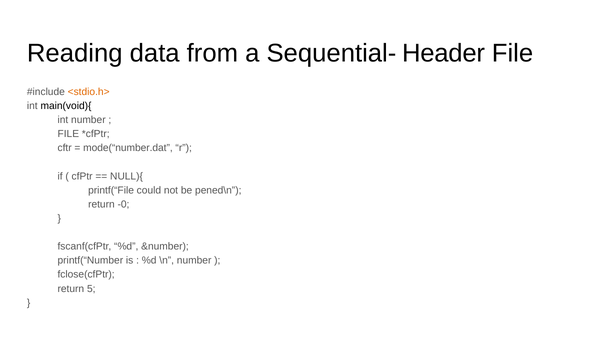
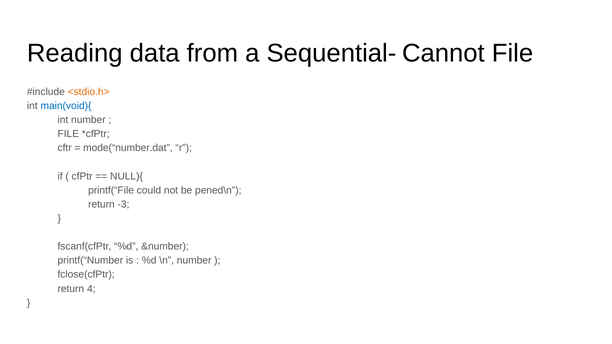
Header: Header -> Cannot
main(void){ colour: black -> blue
-0: -0 -> -3
5: 5 -> 4
